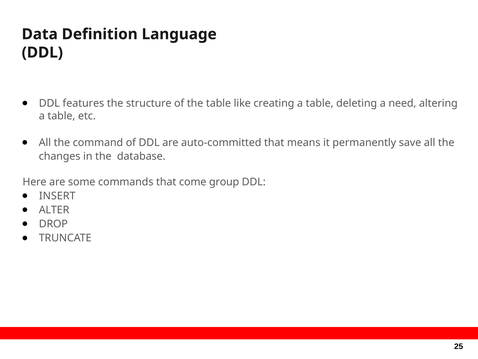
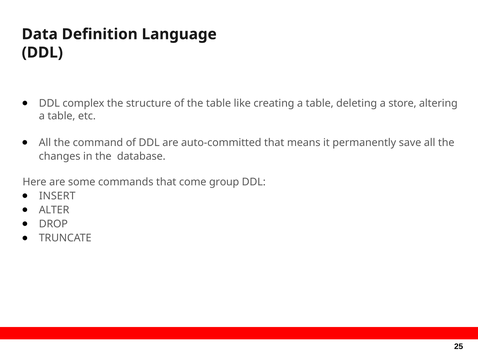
features: features -> complex
need: need -> store
